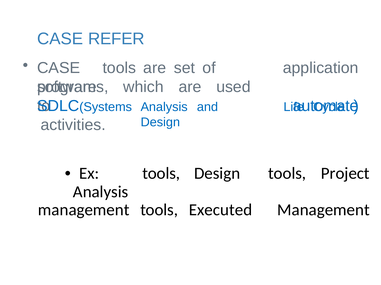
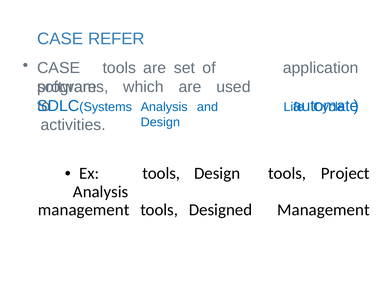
Executed: Executed -> Designed
